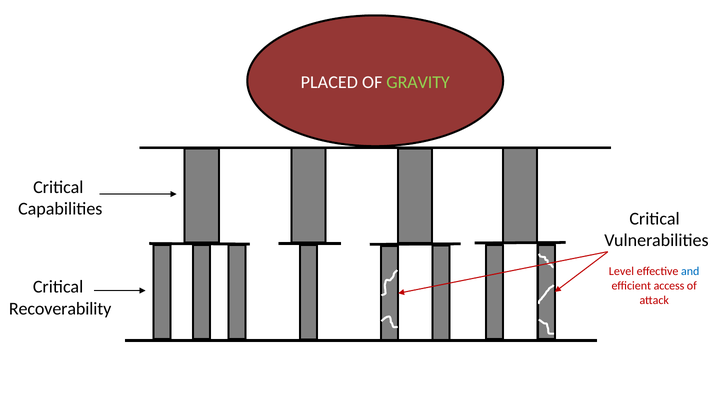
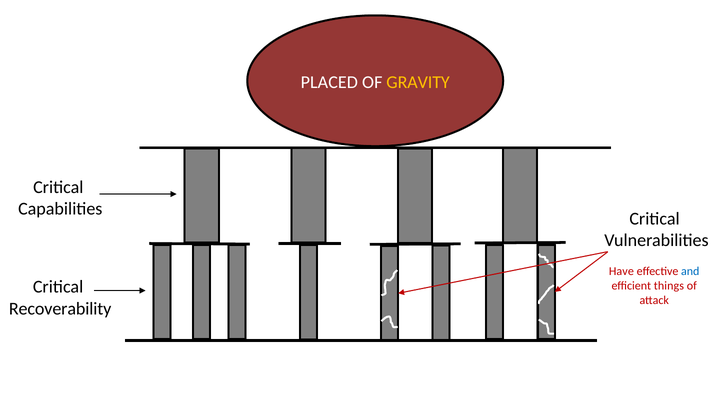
GRAVITY colour: light green -> yellow
Level: Level -> Have
access: access -> things
